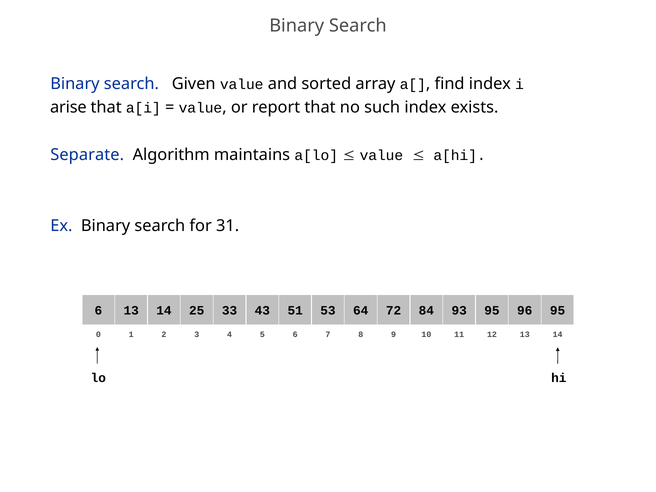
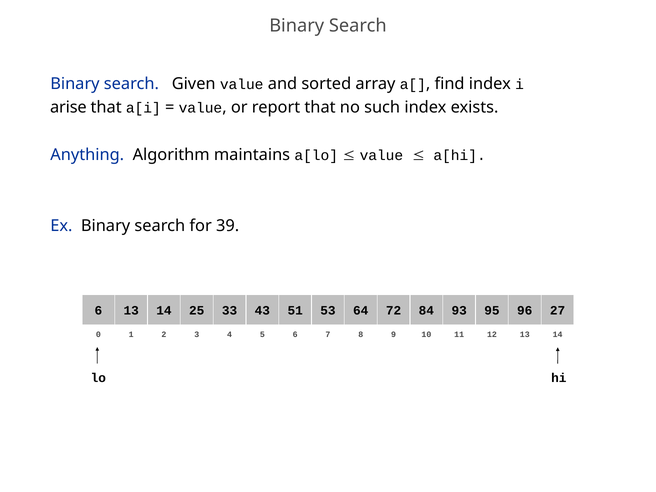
Separate: Separate -> Anything
31: 31 -> 39
95 95: 95 -> 27
